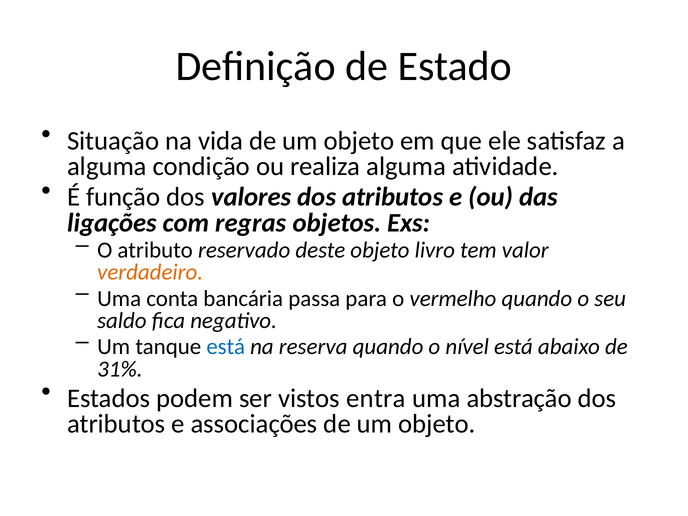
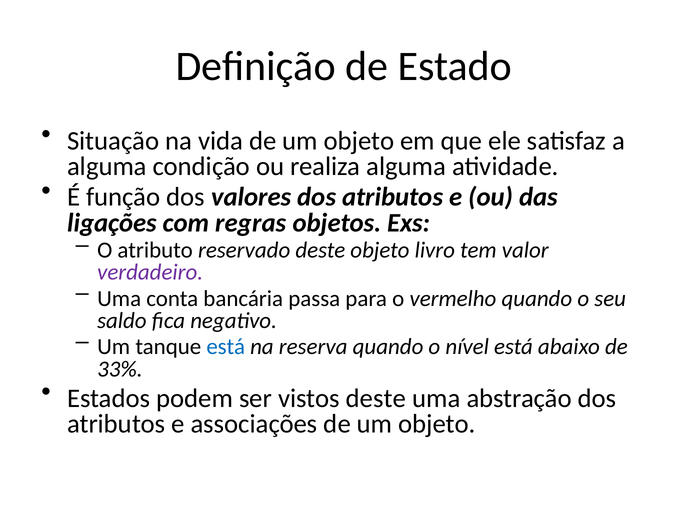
verdadeiro colour: orange -> purple
31%: 31% -> 33%
vistos entra: entra -> deste
